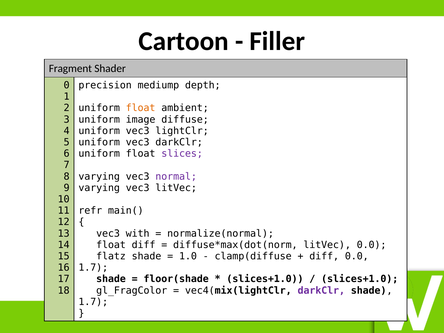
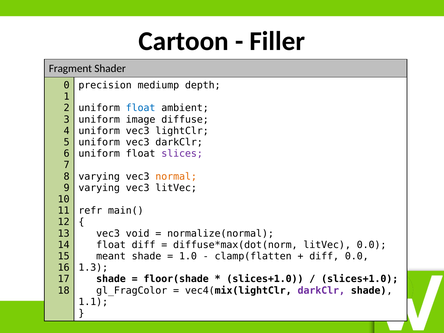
float at (141, 108) colour: orange -> blue
normal colour: purple -> orange
with: with -> void
flatz: flatz -> meant
clamp(diffuse: clamp(diffuse -> clamp(flatten
1.7 at (93, 268): 1.7 -> 1.3
1.7 at (93, 302): 1.7 -> 1.1
